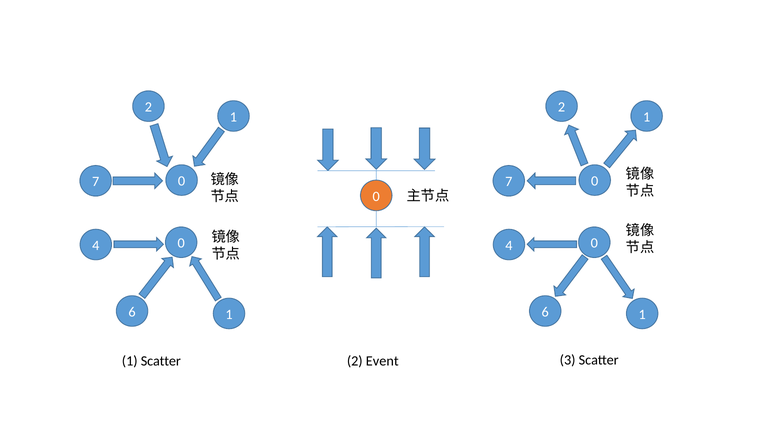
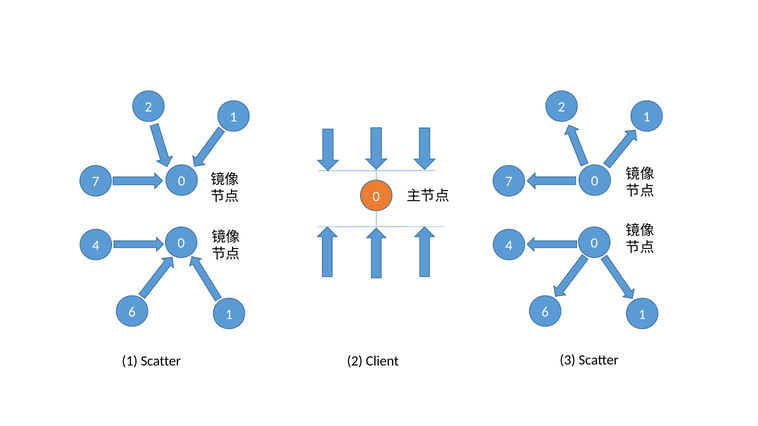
Event: Event -> Client
